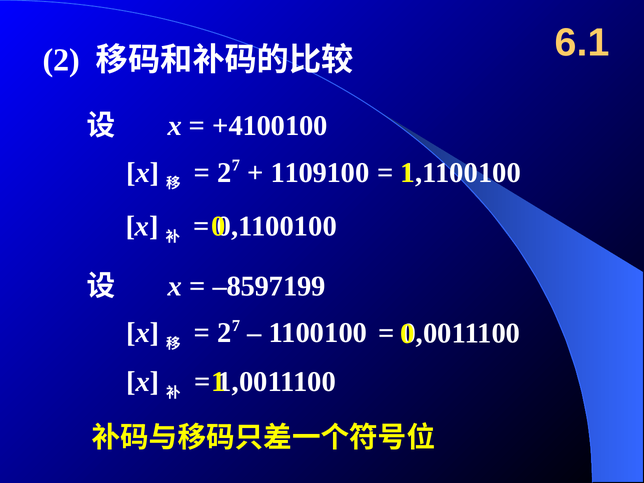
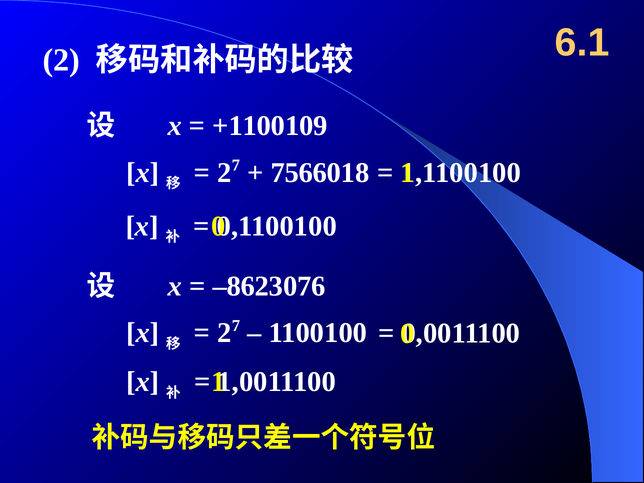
+4100100: +4100100 -> +1100109
1109100: 1109100 -> 7566018
–8597199: –8597199 -> –8623076
